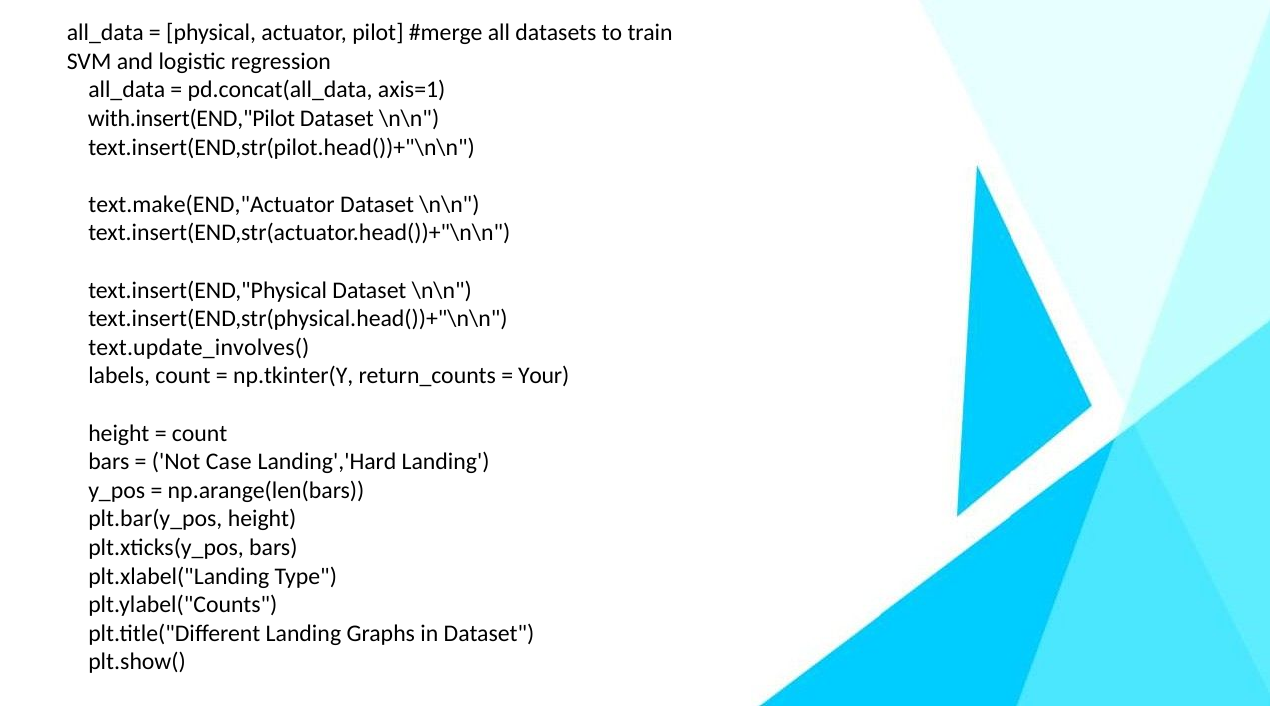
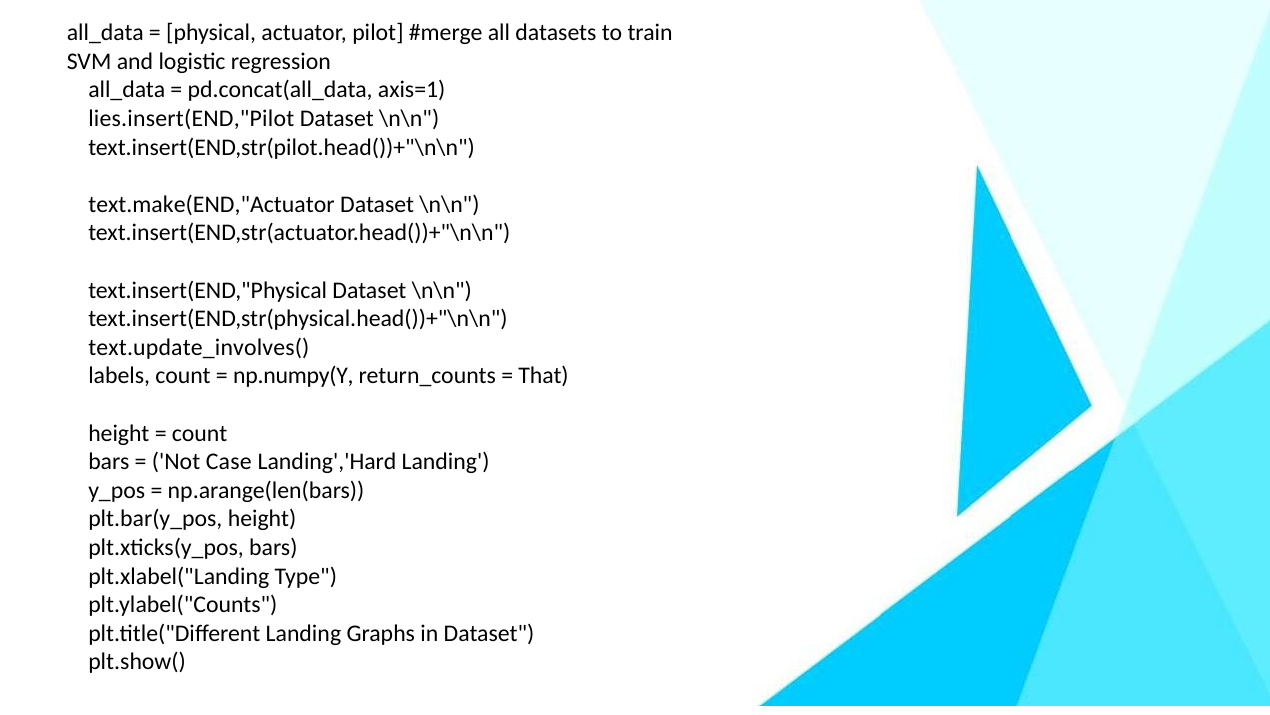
with.insert(END,"Pilot: with.insert(END,"Pilot -> lies.insert(END,"Pilot
np.tkinter(Y: np.tkinter(Y -> np.numpy(Y
Your: Your -> That
